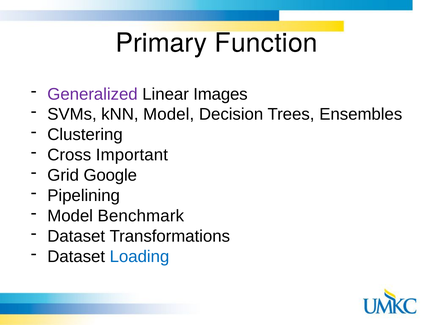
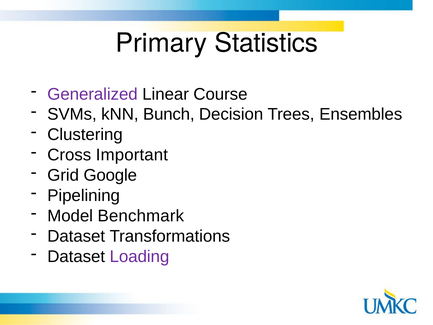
Function: Function -> Statistics
Images: Images -> Course
kNN Model: Model -> Bunch
Loading colour: blue -> purple
